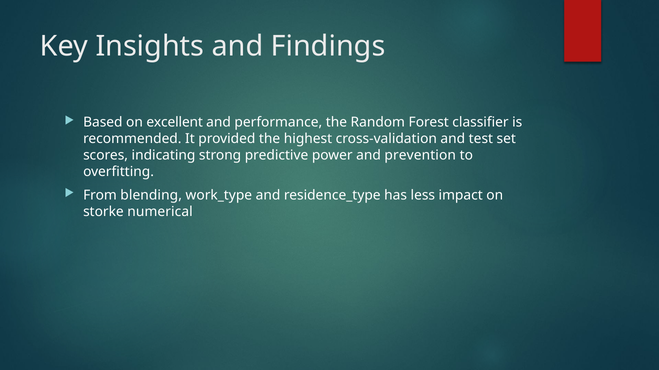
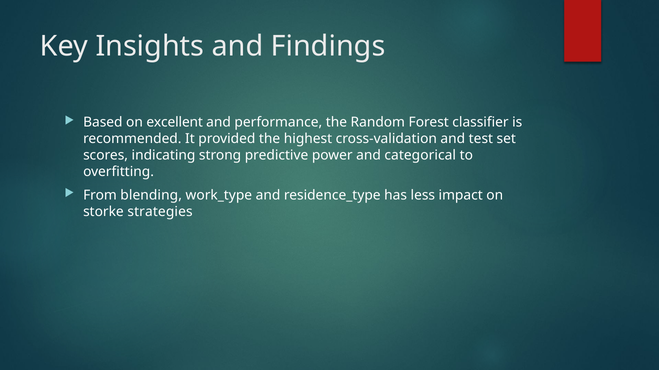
prevention: prevention -> categorical
numerical: numerical -> strategies
